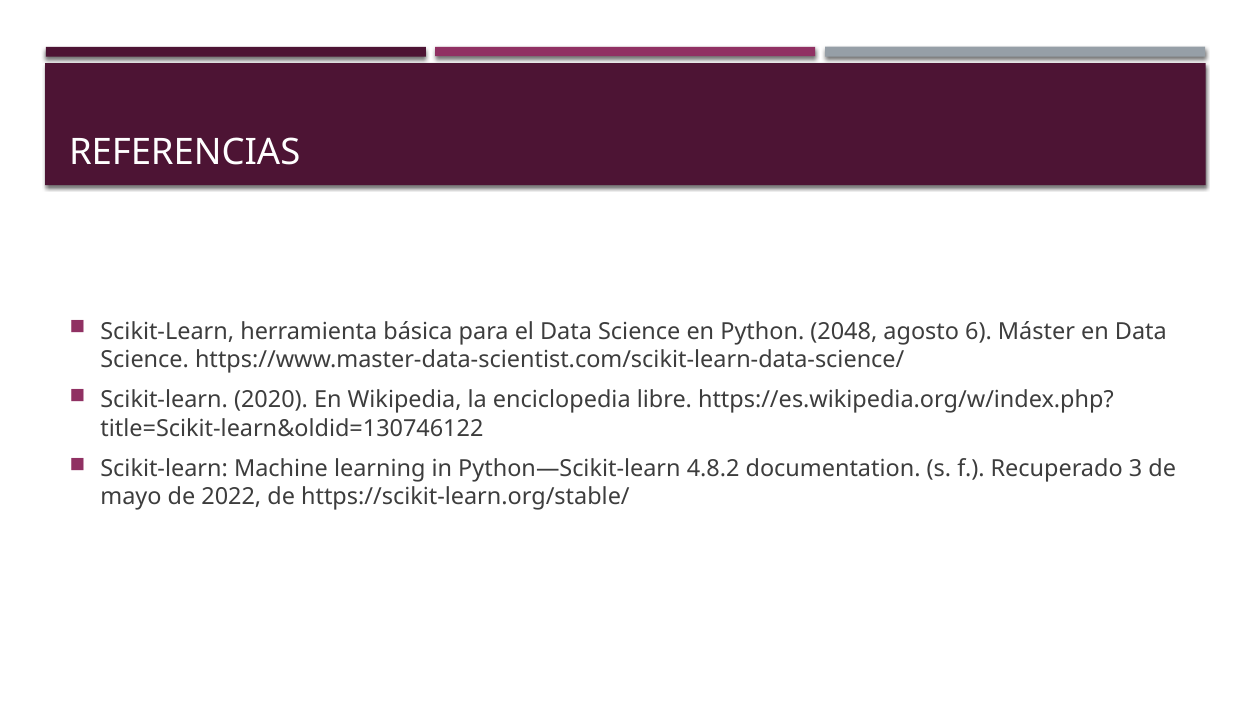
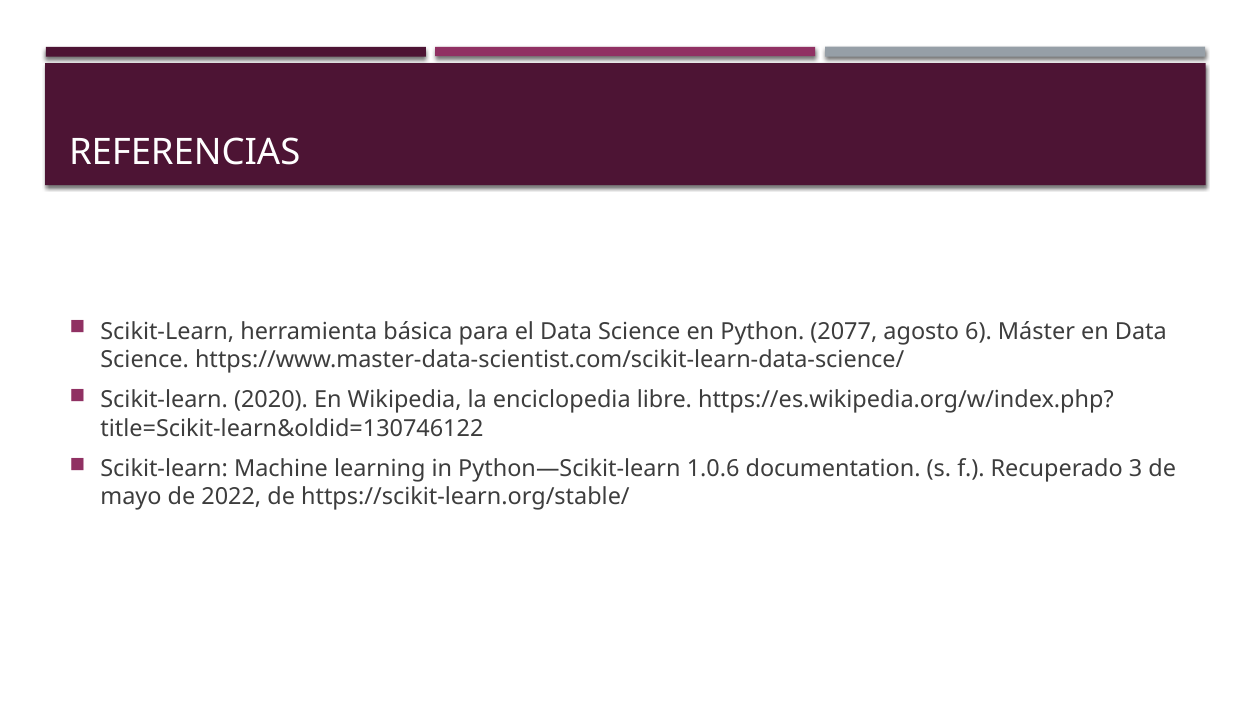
2048: 2048 -> 2077
4.8.2: 4.8.2 -> 1.0.6
